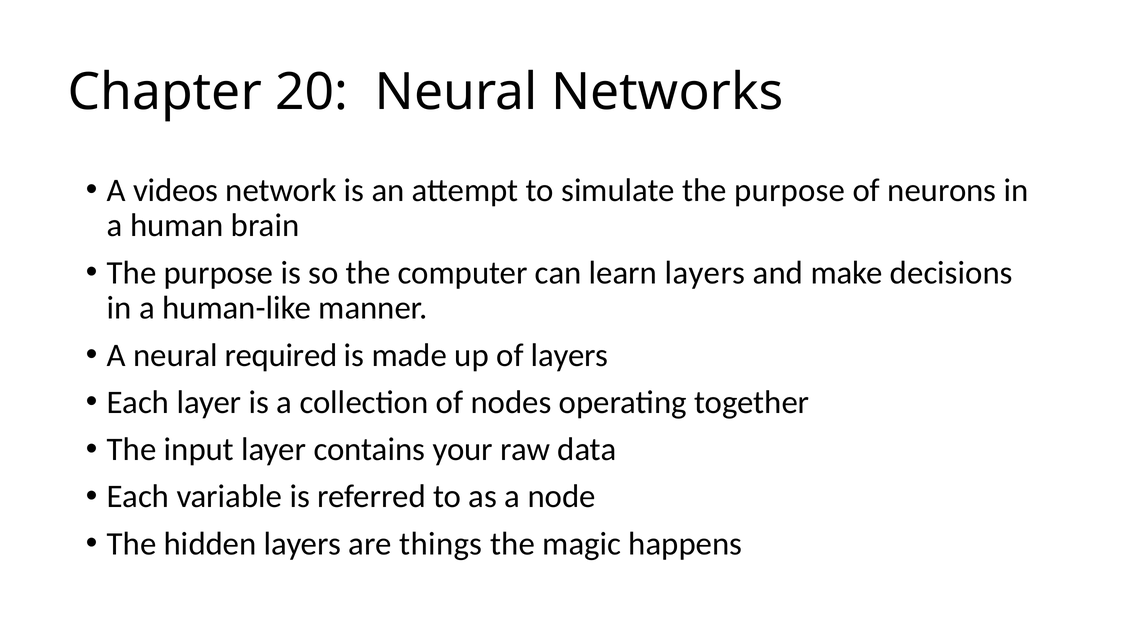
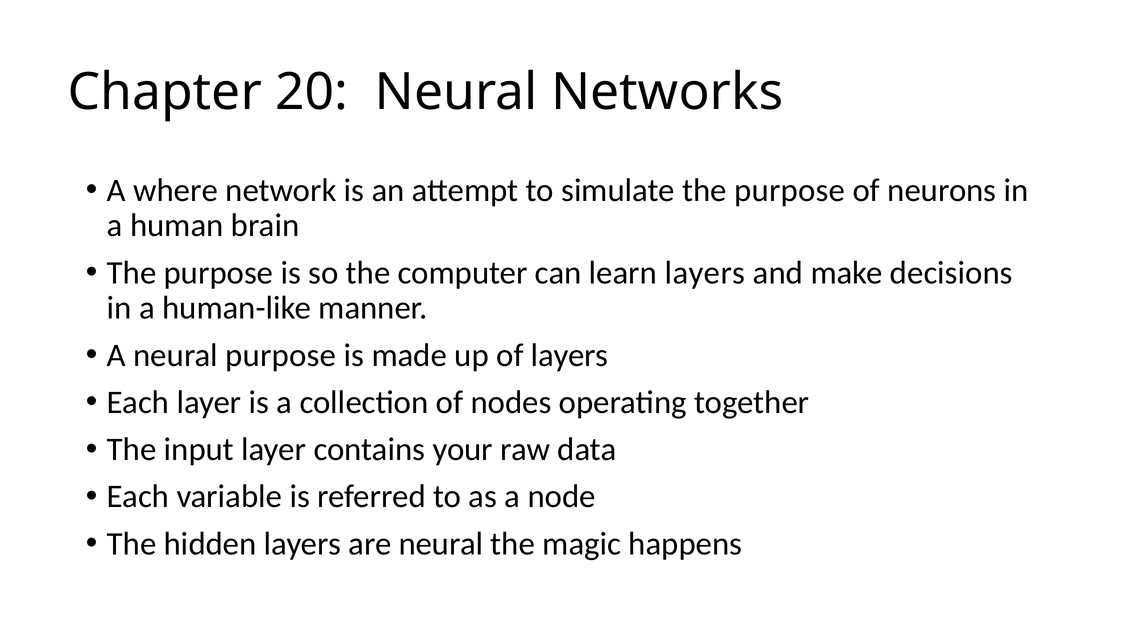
videos: videos -> where
neural required: required -> purpose
are things: things -> neural
